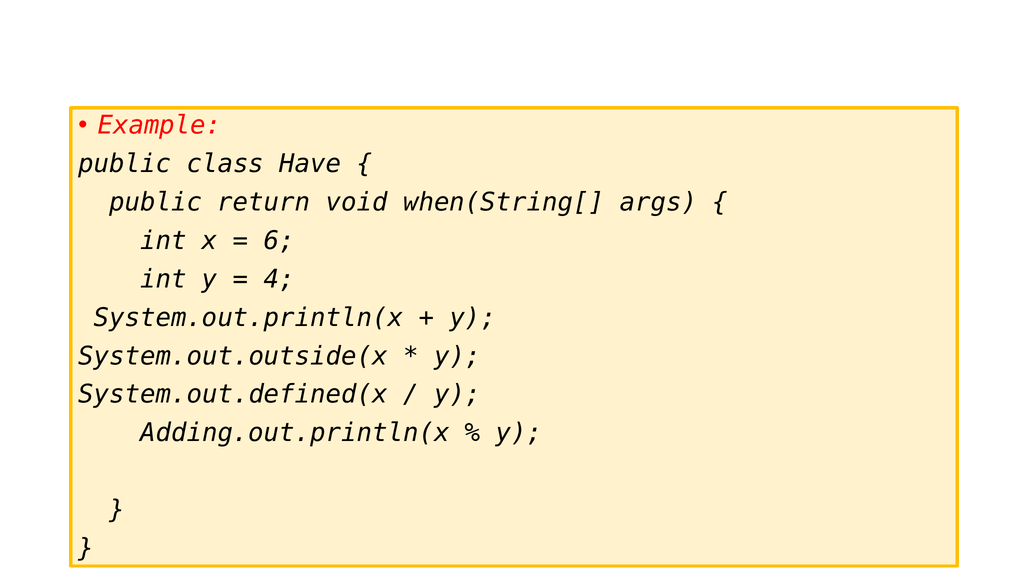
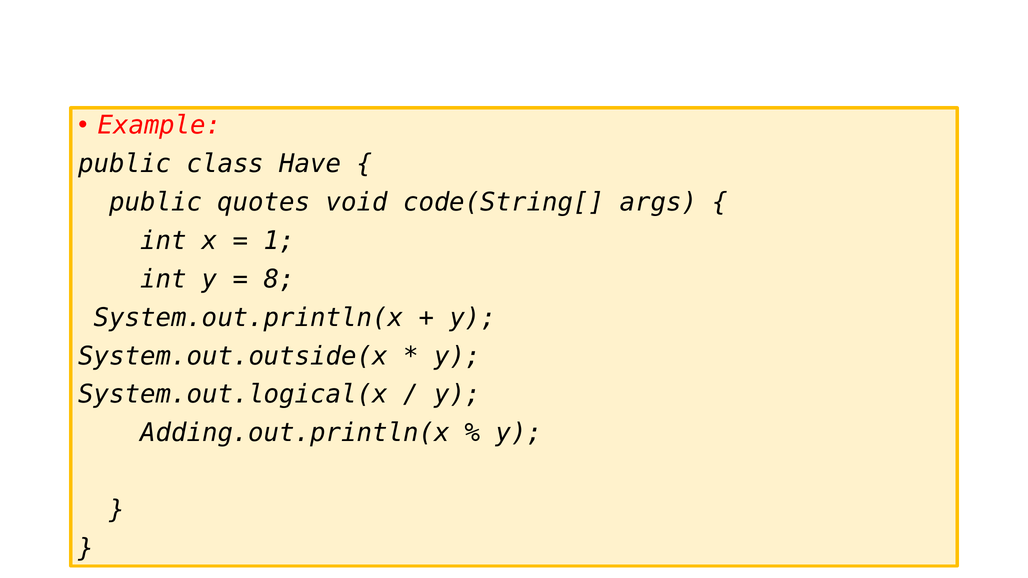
return: return -> quotes
when(String[: when(String[ -> code(String[
6: 6 -> 1
4: 4 -> 8
System.out.defined(x: System.out.defined(x -> System.out.logical(x
